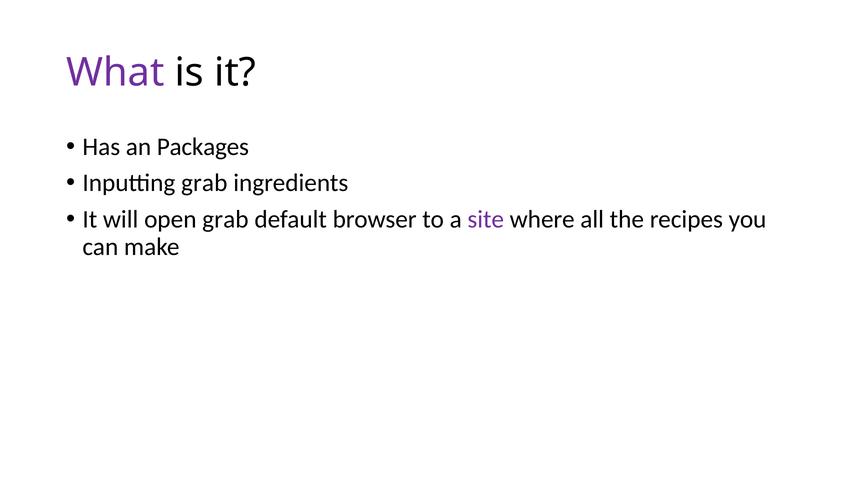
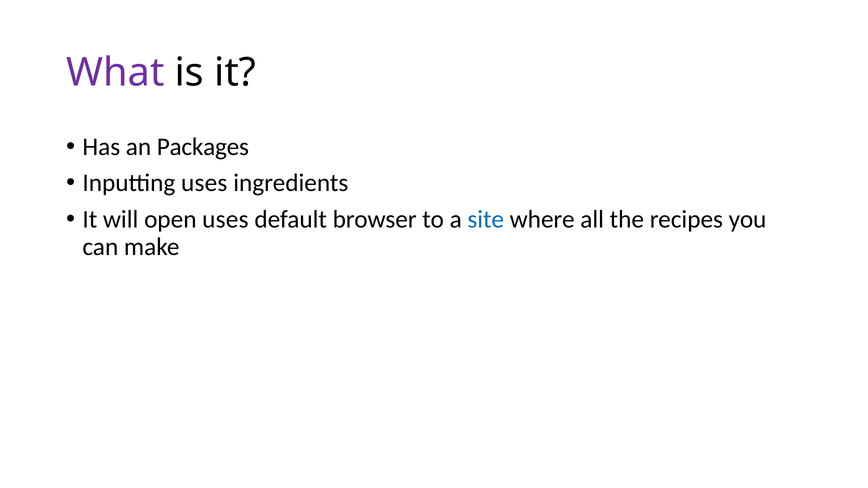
Inputting grab: grab -> uses
open grab: grab -> uses
site colour: purple -> blue
